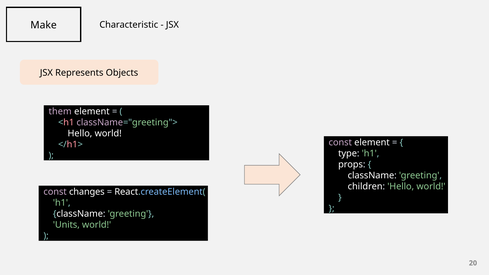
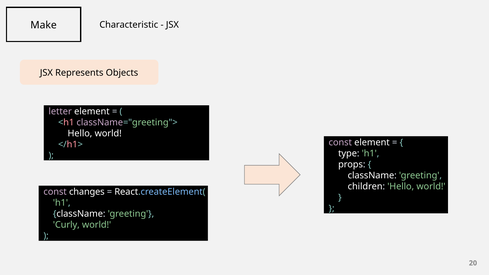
them: them -> letter
Units: Units -> Curly
